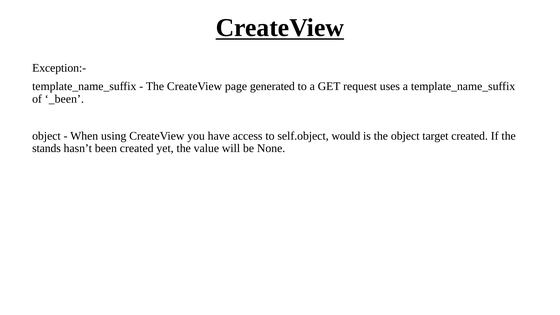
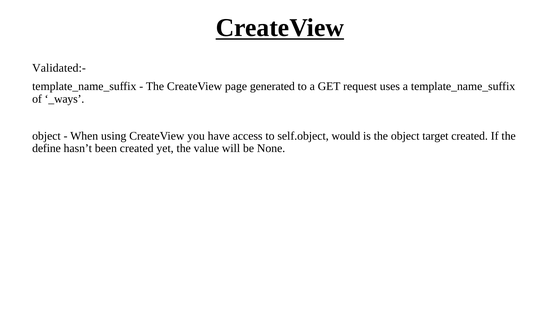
Exception:-: Exception:- -> Validated:-
_been: _been -> _ways
stands: stands -> define
